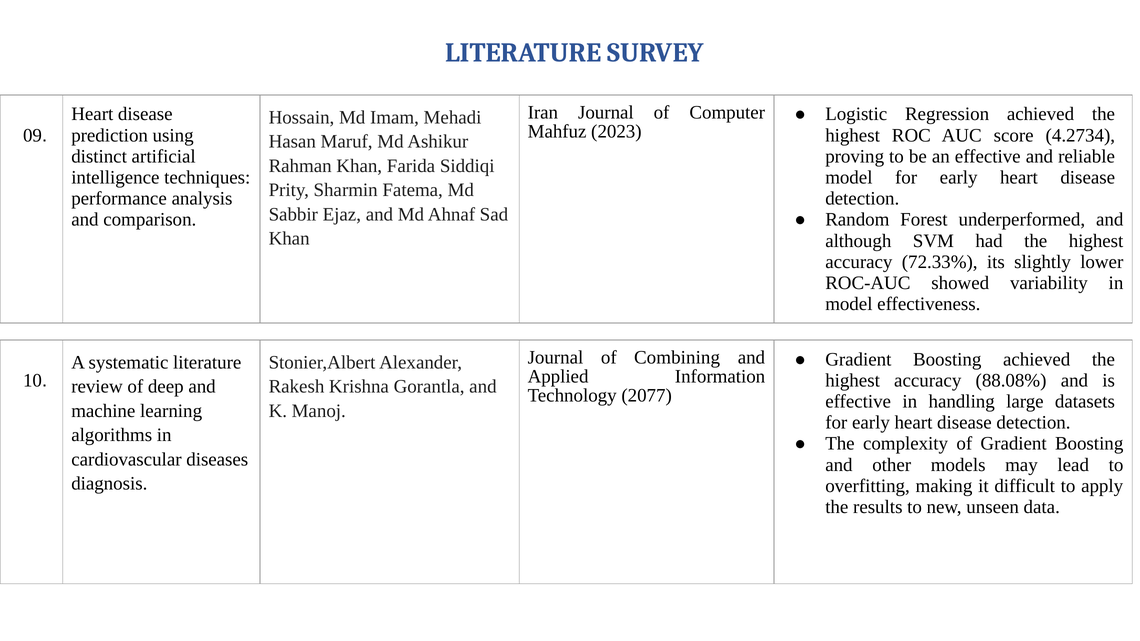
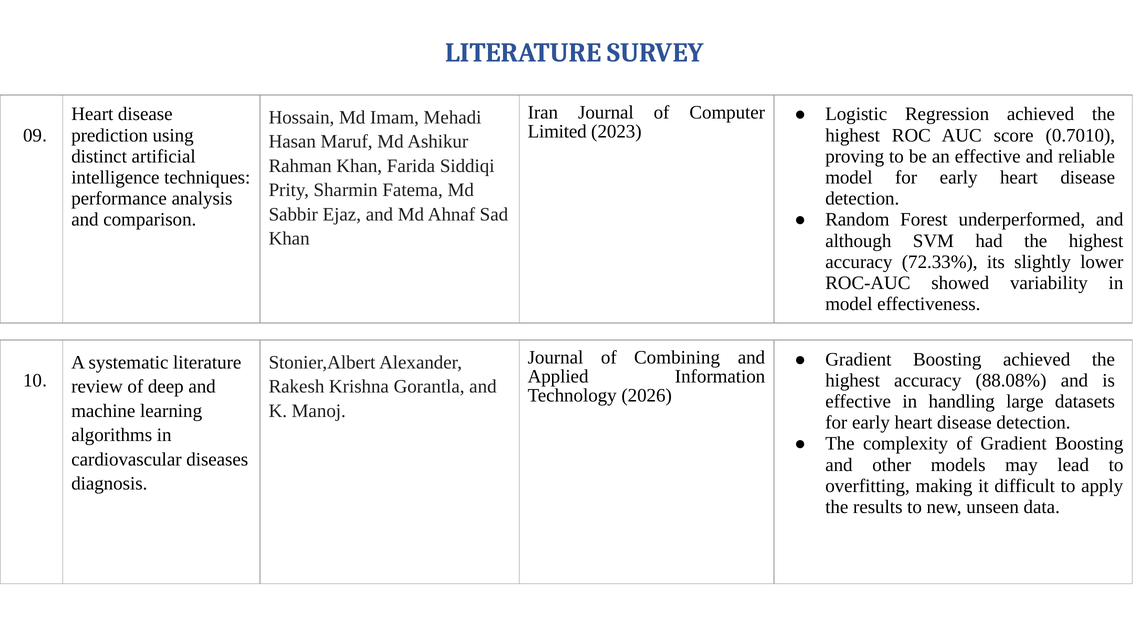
Mahfuz: Mahfuz -> Limited
4.2734: 4.2734 -> 0.7010
2077: 2077 -> 2026
